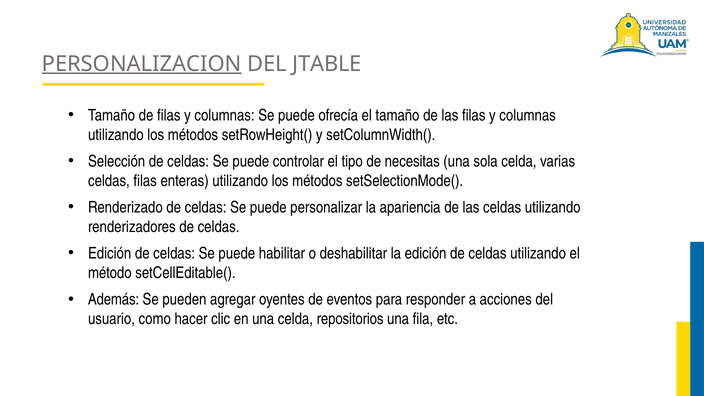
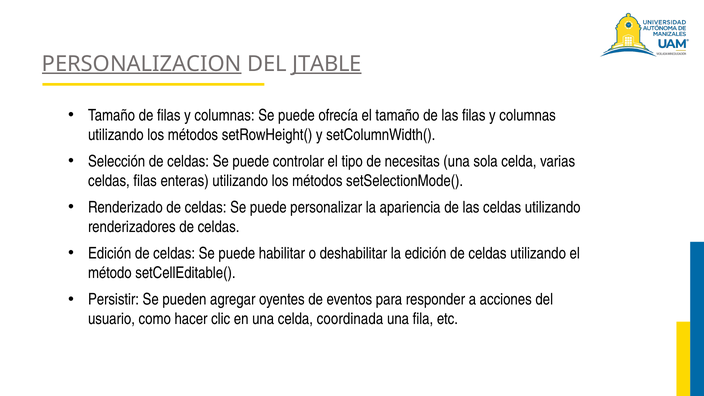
JTABLE underline: none -> present
Además: Además -> Persistir
repositorios: repositorios -> coordinada
